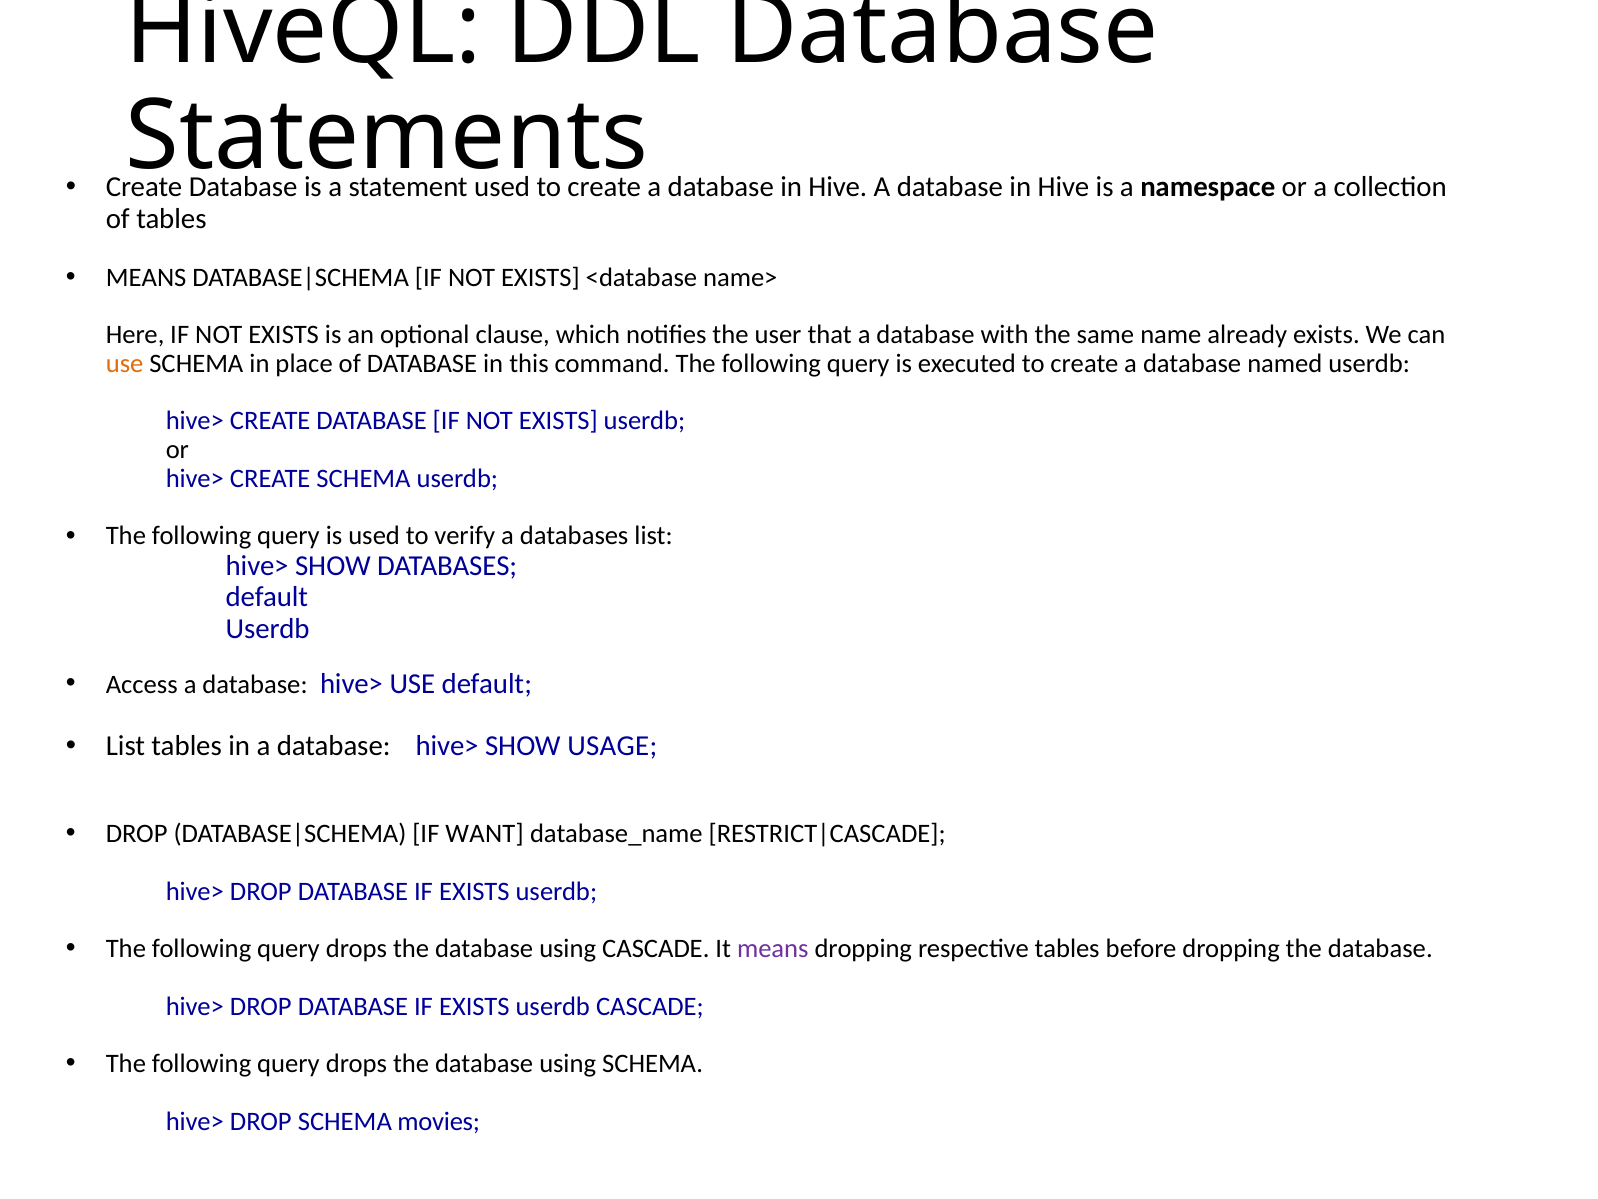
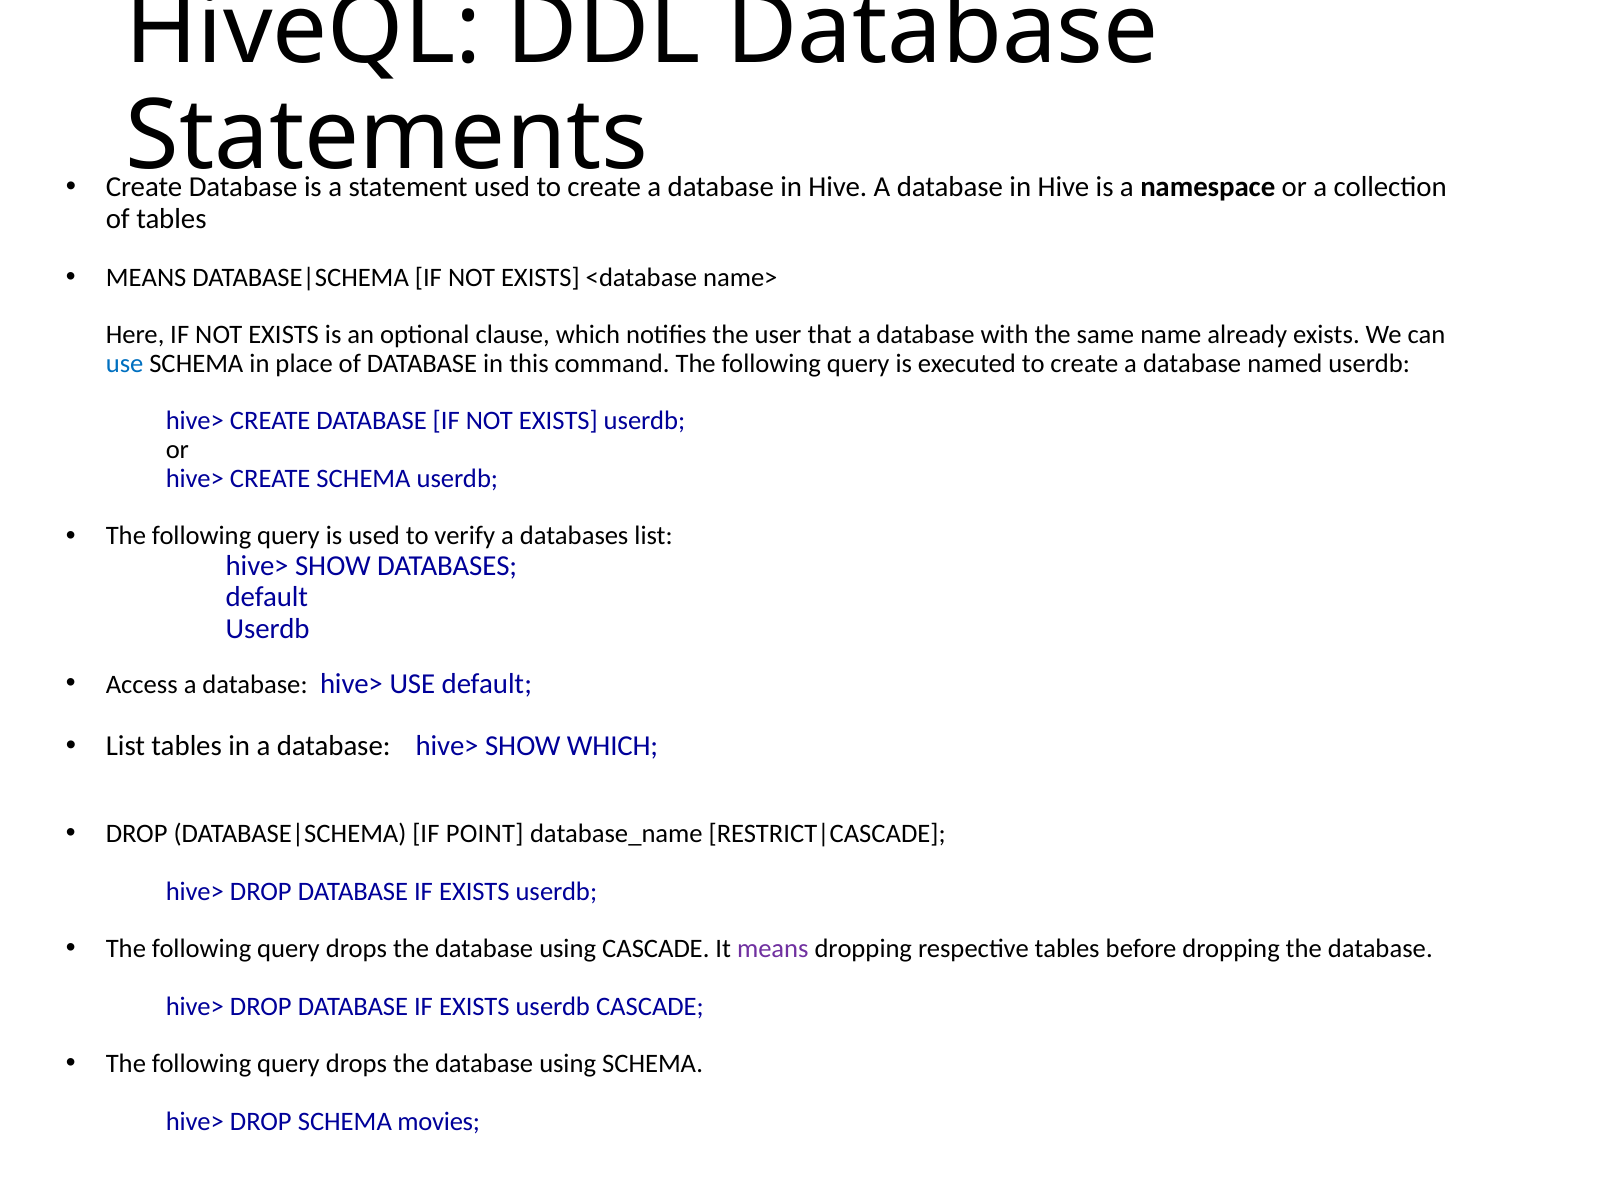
use at (125, 363) colour: orange -> blue
SHOW USAGE: USAGE -> WHICH
WANT: WANT -> POINT
